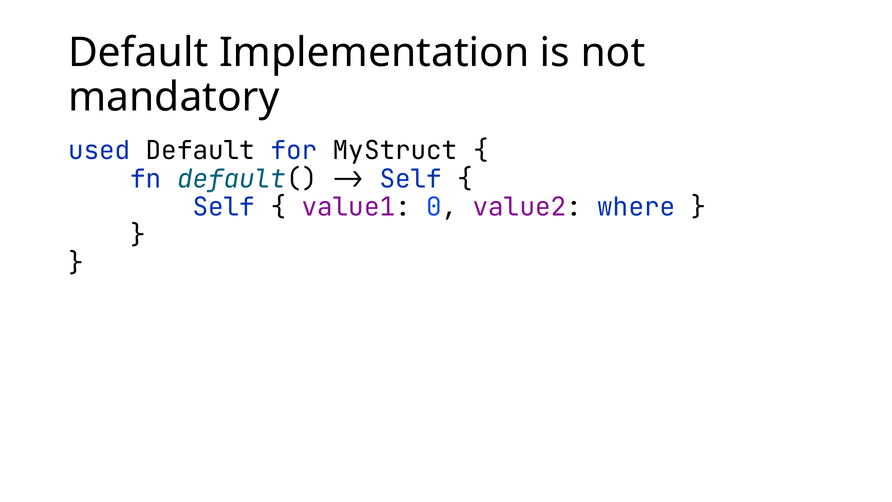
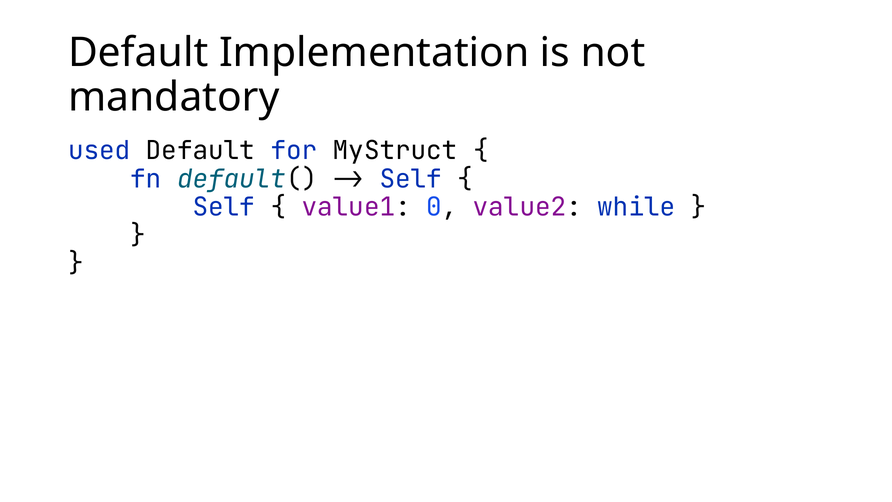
where: where -> while
